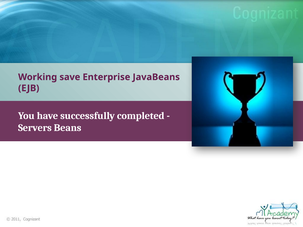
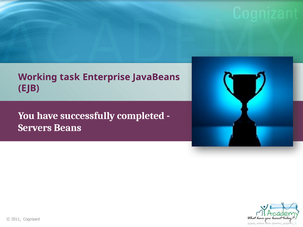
save: save -> task
